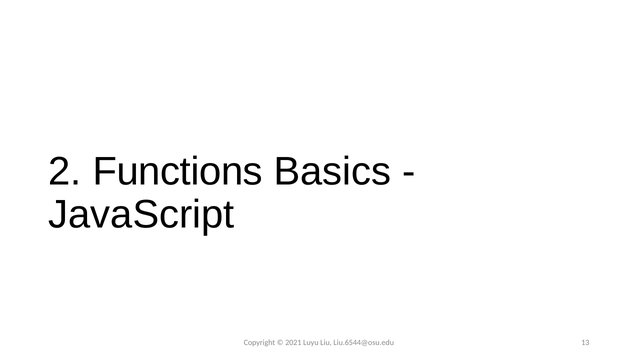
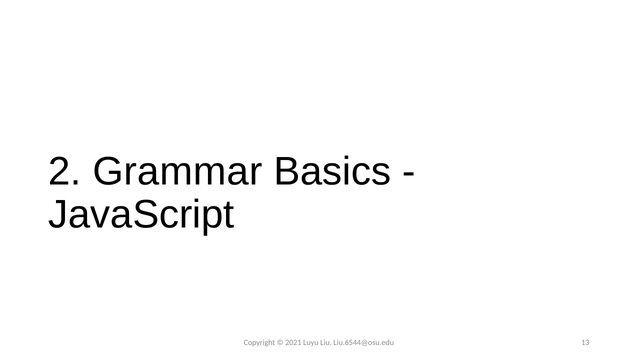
Functions: Functions -> Grammar
